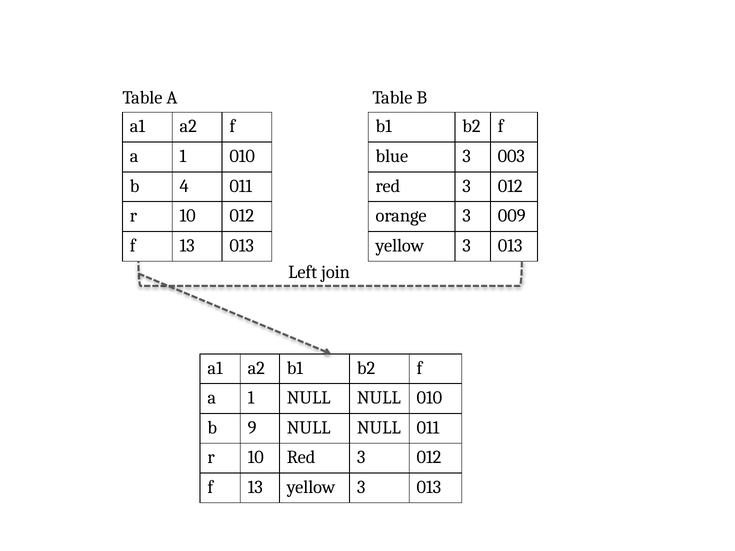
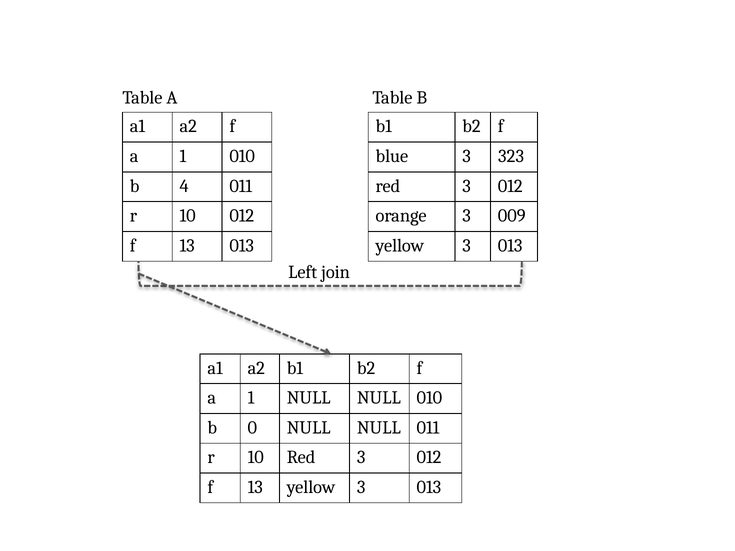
003: 003 -> 323
9: 9 -> 0
